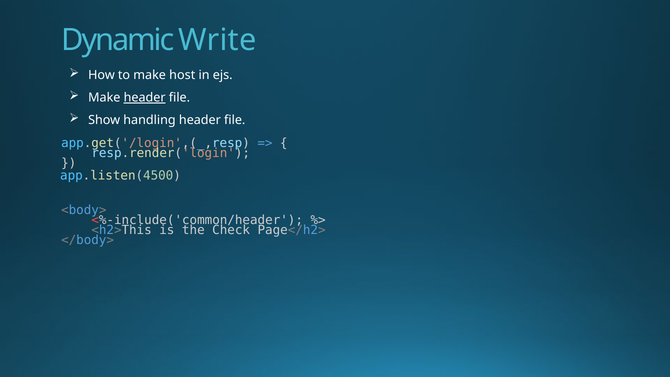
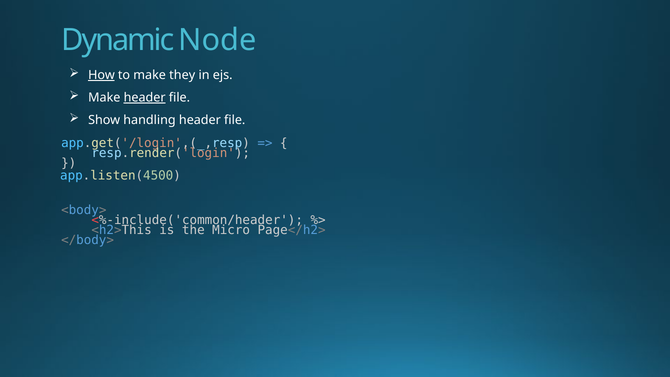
Write: Write -> Node
How underline: none -> present
host: host -> they
Check: Check -> Micro
